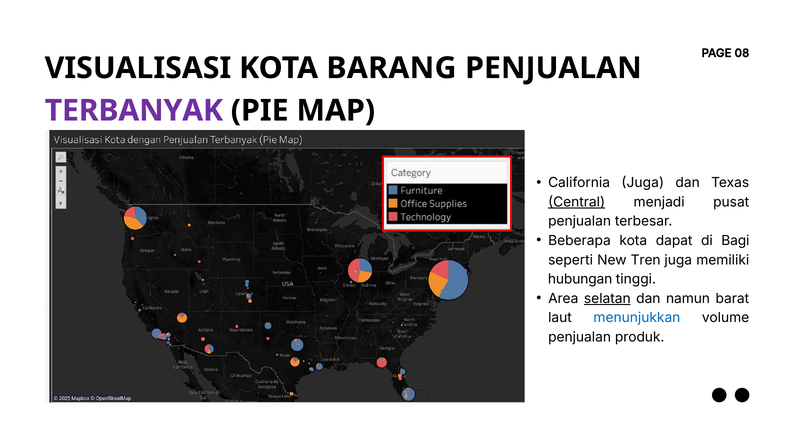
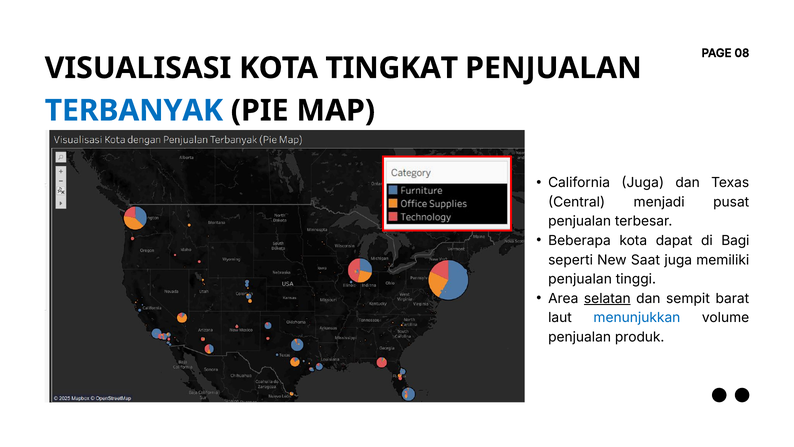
BARANG: BARANG -> TINGKAT
TERBANYAK colour: purple -> blue
Central underline: present -> none
Tren: Tren -> Saat
hubungan at (580, 279): hubungan -> penjualan
namun: namun -> sempit
